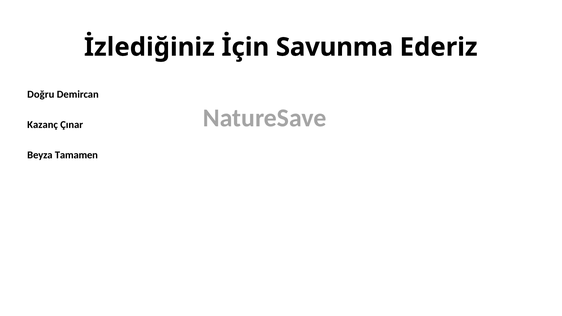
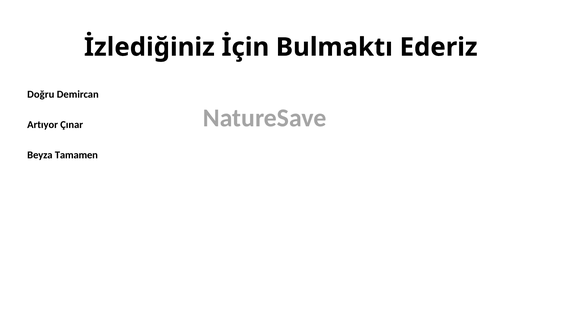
Savunma: Savunma -> Bulmaktı
Kazanç: Kazanç -> Artıyor
